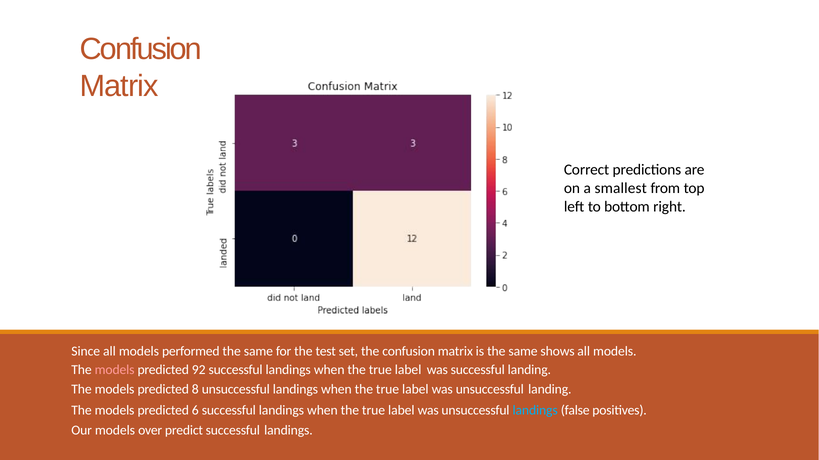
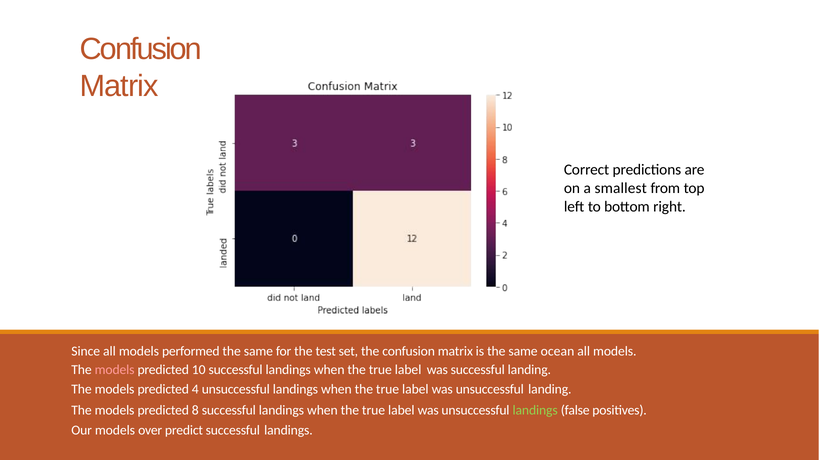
shows: shows -> ocean
92: 92 -> 10
8: 8 -> 4
6: 6 -> 8
landings at (535, 411) colour: light blue -> light green
